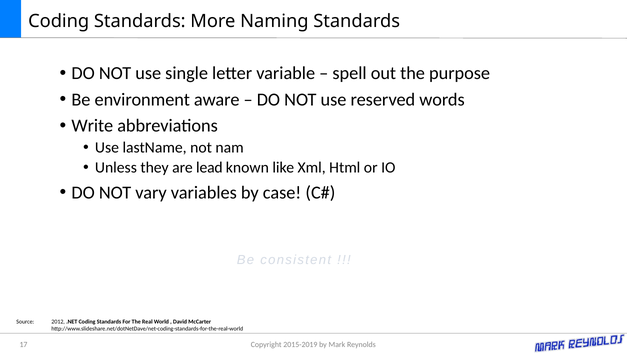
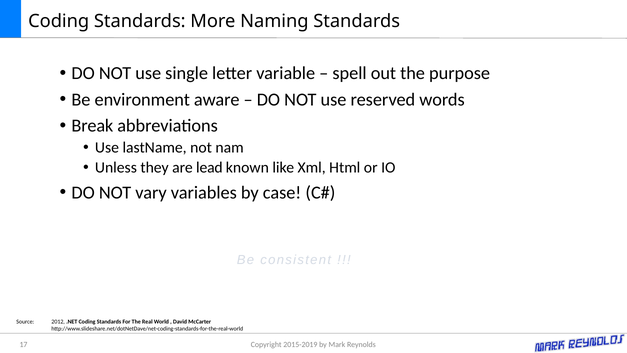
Write: Write -> Break
